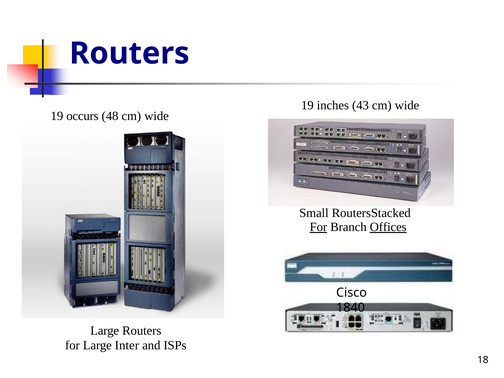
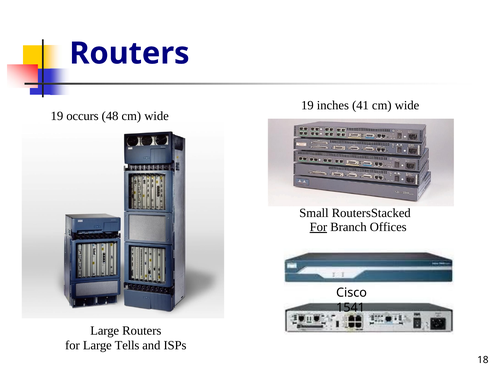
43: 43 -> 41
Offices underline: present -> none
1840: 1840 -> 1541
Inter: Inter -> Tells
